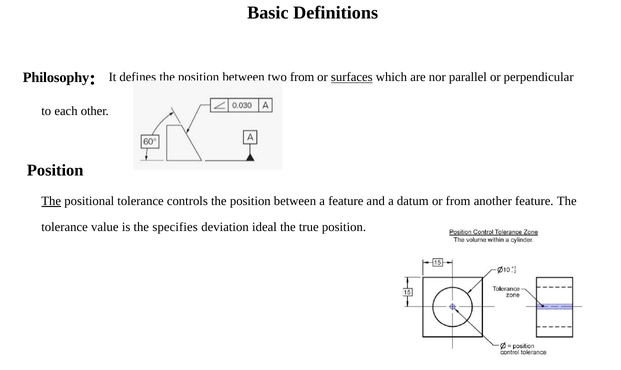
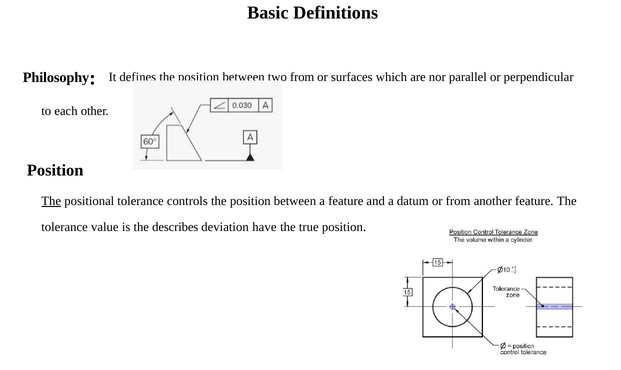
surfaces underline: present -> none
specifies: specifies -> describes
ideal: ideal -> have
